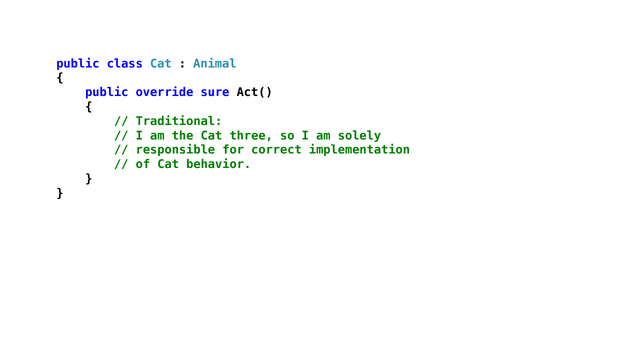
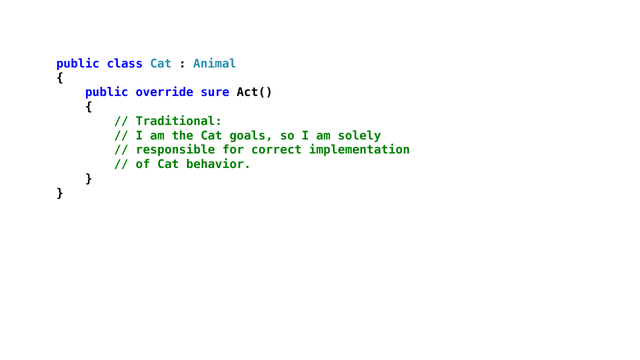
three: three -> goals
